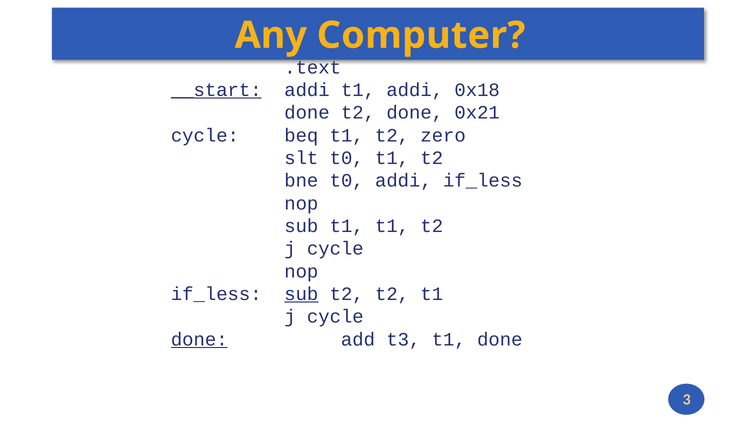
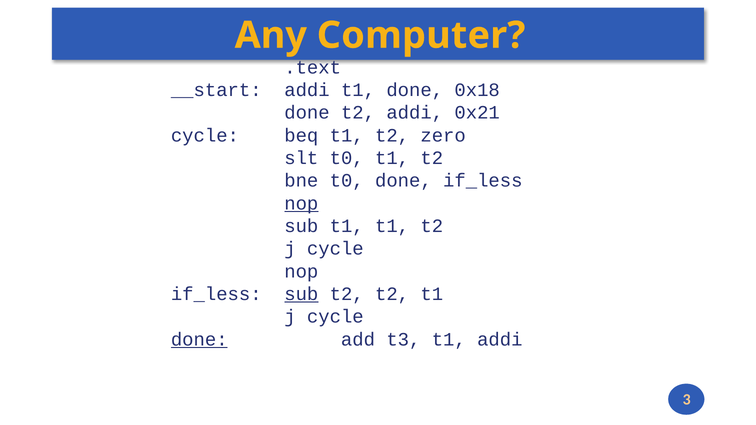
__start underline: present -> none
t1 addi: addi -> done
t2 done: done -> addi
t0 addi: addi -> done
nop at (301, 204) underline: none -> present
t1 done: done -> addi
